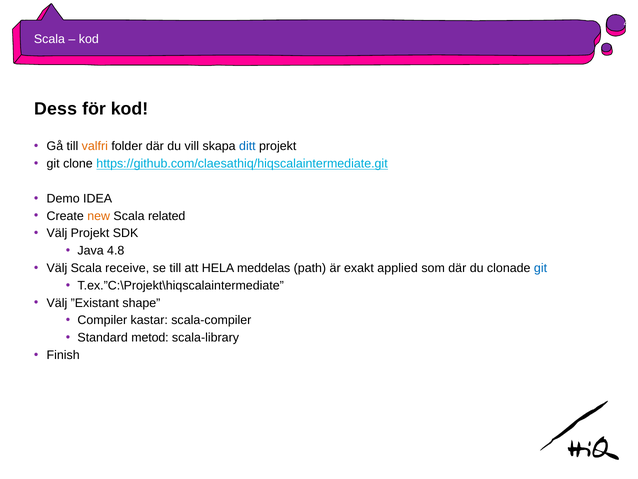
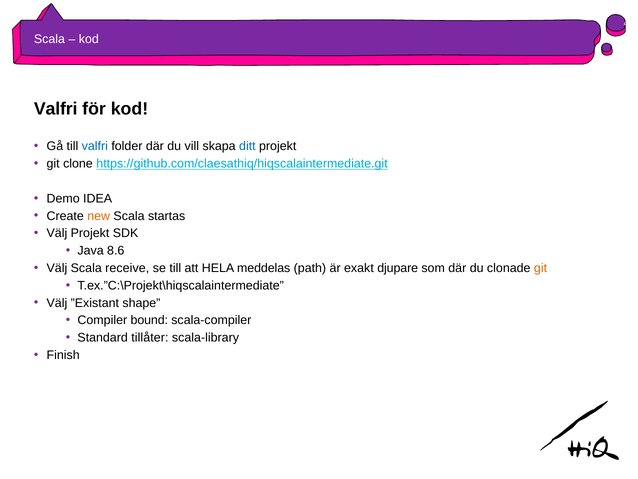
Dess at (56, 109): Dess -> Valfri
valfri at (95, 146) colour: orange -> blue
related: related -> startas
4.8: 4.8 -> 8.6
applied: applied -> djupare
git at (541, 268) colour: blue -> orange
kastar: kastar -> bound
metod: metod -> tillåter
